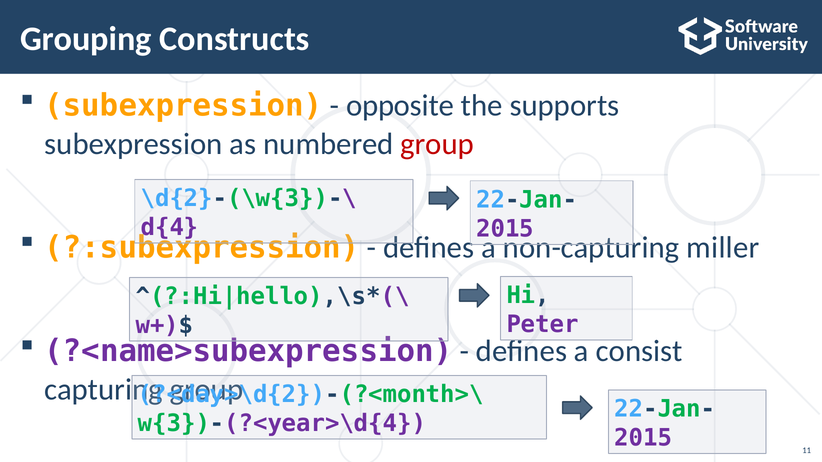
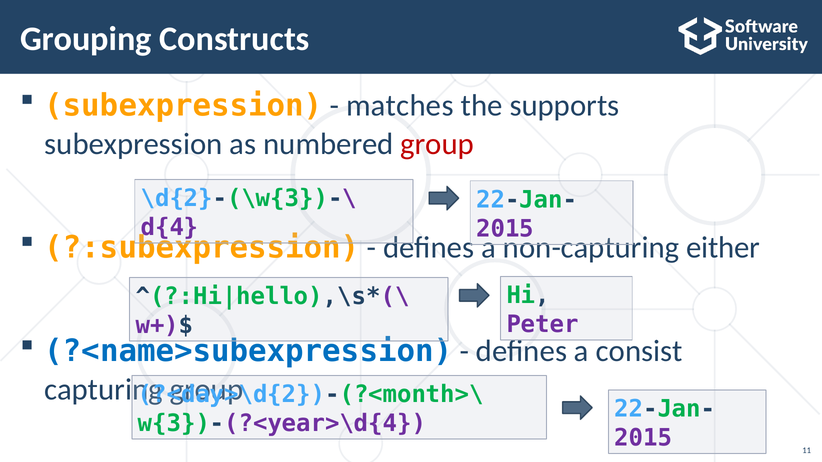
opposite: opposite -> matches
miller: miller -> either
?<name>subexpression colour: purple -> blue
